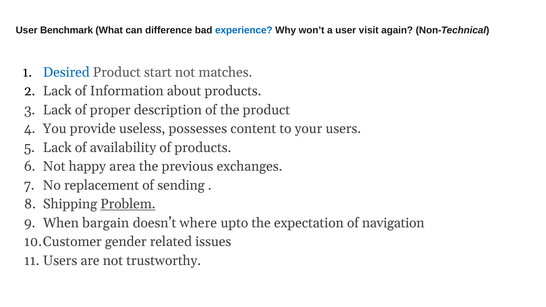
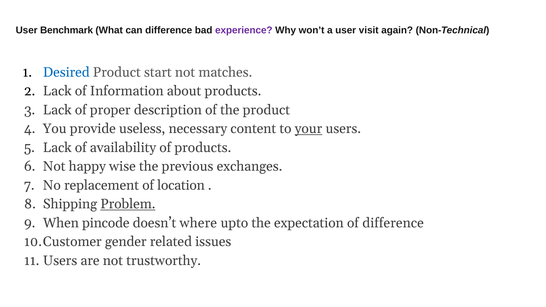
experience colour: blue -> purple
possesses: possesses -> necessary
your underline: none -> present
area: area -> wise
sending: sending -> location
bargain: bargain -> pincode
of navigation: navigation -> difference
